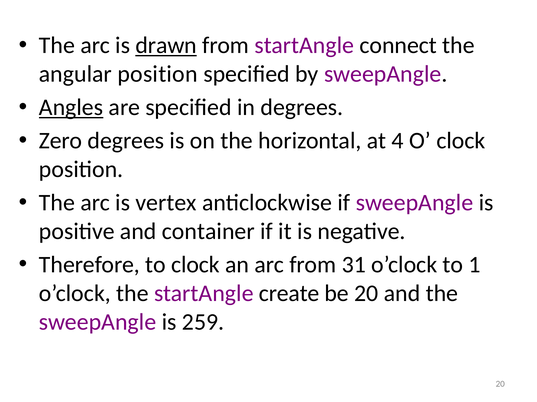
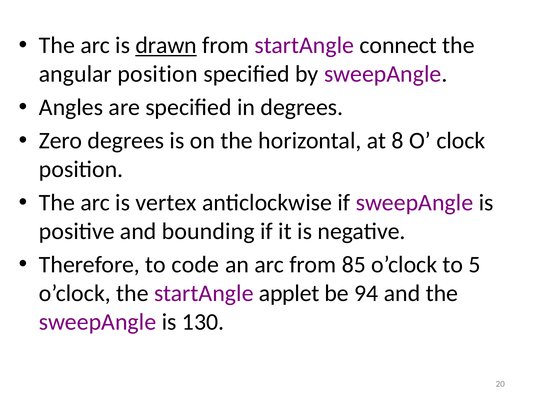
Angles underline: present -> none
4: 4 -> 8
container: container -> bounding
to clock: clock -> code
31: 31 -> 85
1: 1 -> 5
create: create -> applet
be 20: 20 -> 94
259: 259 -> 130
